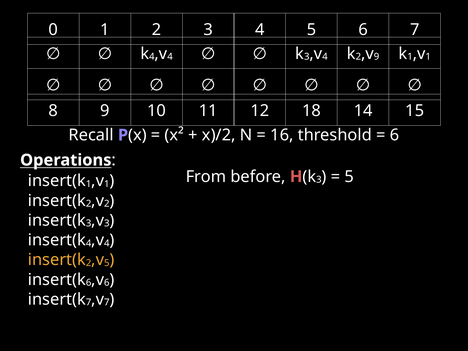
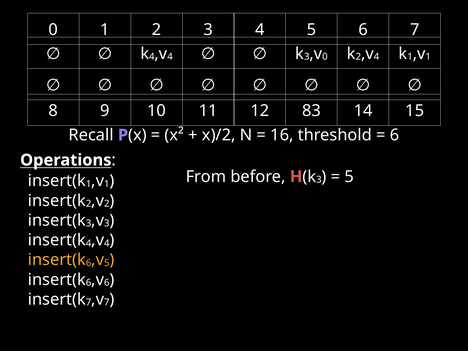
4 at (325, 57): 4 -> 0
9 at (377, 57): 9 -> 4
18: 18 -> 83
2 at (89, 263): 2 -> 6
